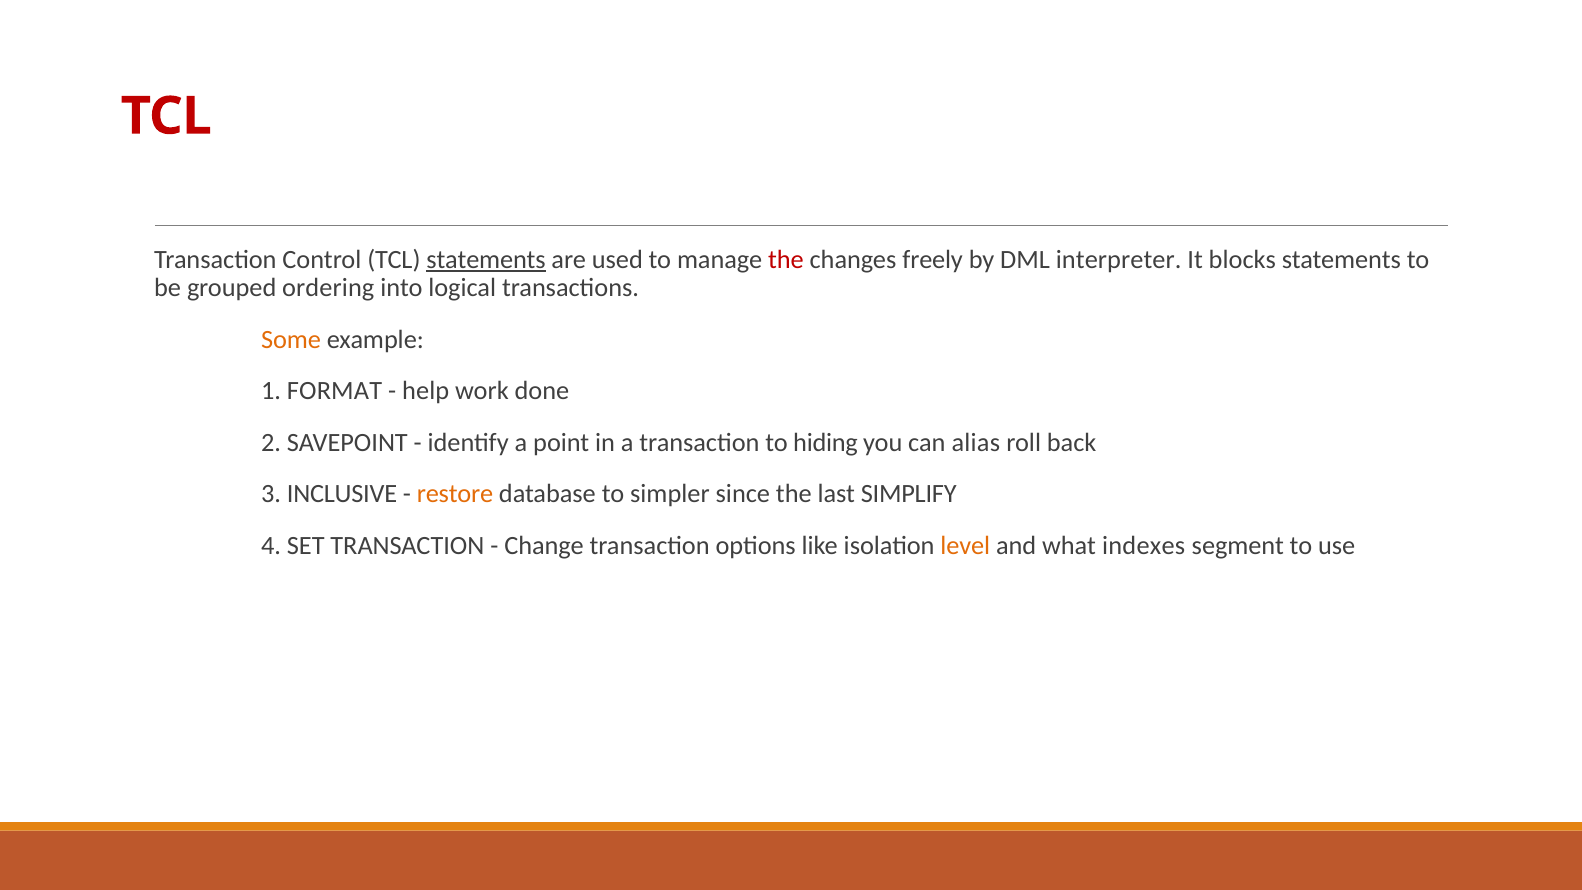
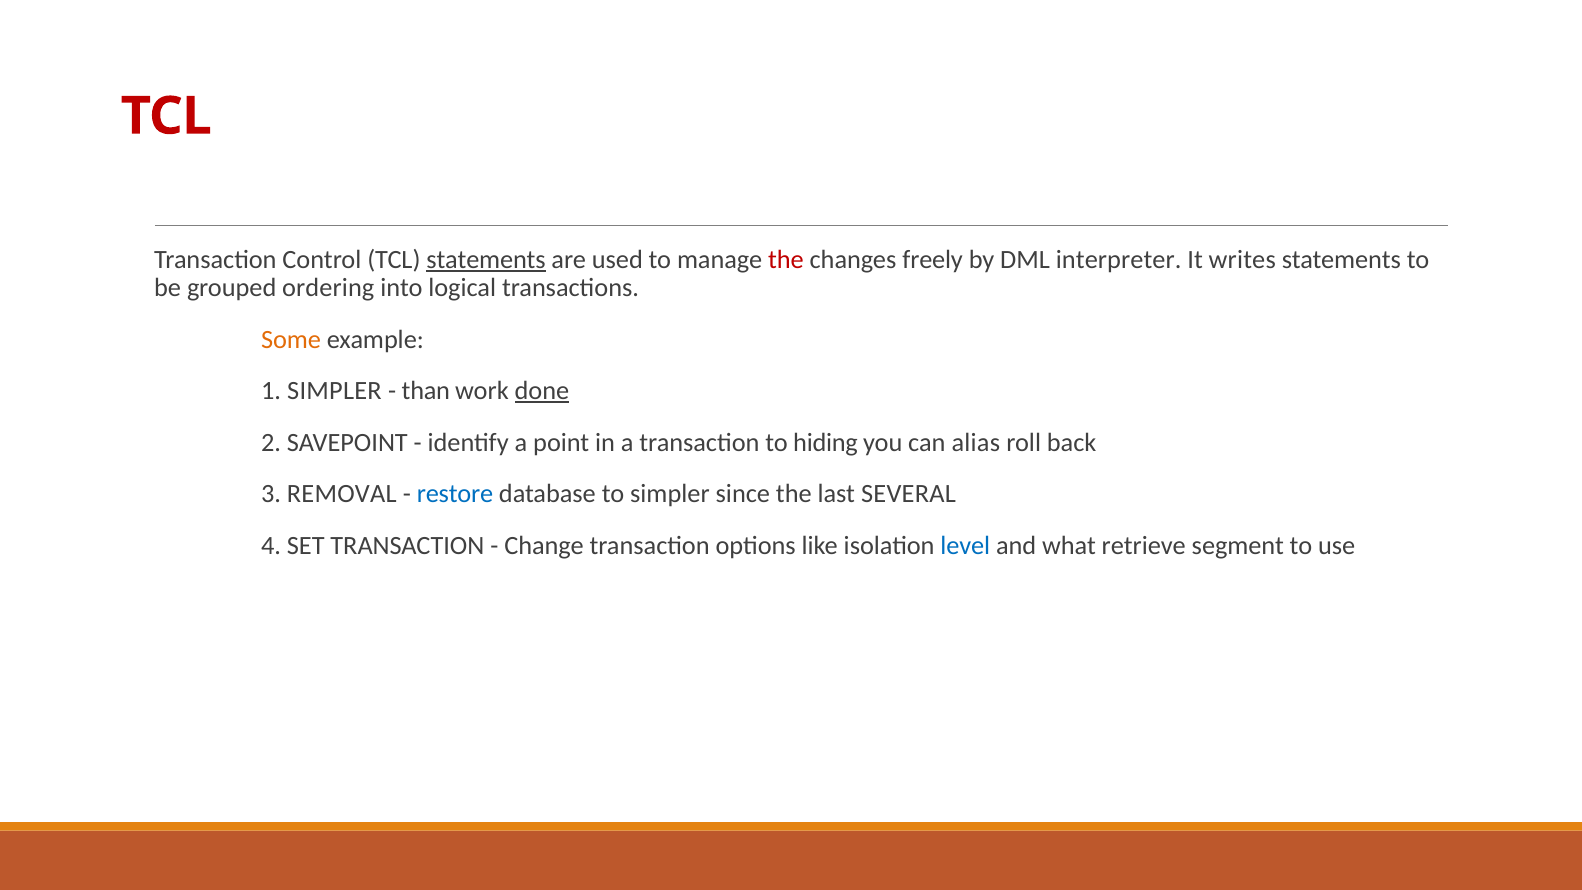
blocks: blocks -> writes
1 FORMAT: FORMAT -> SIMPLER
help: help -> than
done underline: none -> present
INCLUSIVE: INCLUSIVE -> REMOVAL
restore colour: orange -> blue
SIMPLIFY: SIMPLIFY -> SEVERAL
level colour: orange -> blue
indexes: indexes -> retrieve
